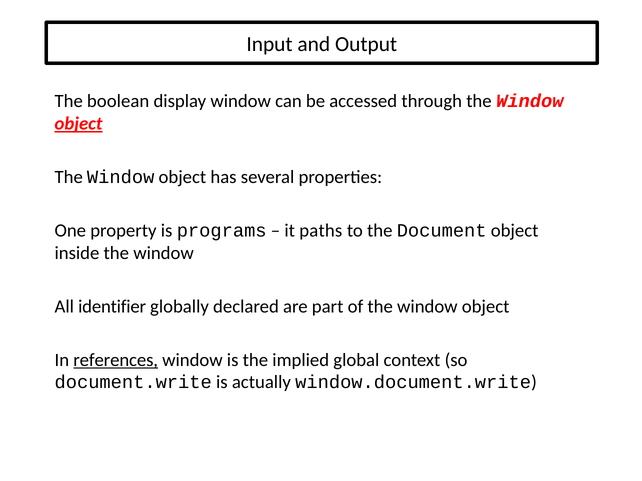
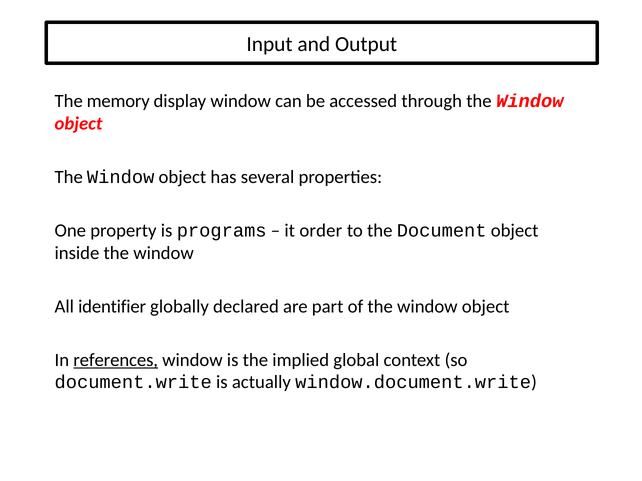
boolean: boolean -> memory
object at (78, 124) underline: present -> none
paths: paths -> order
